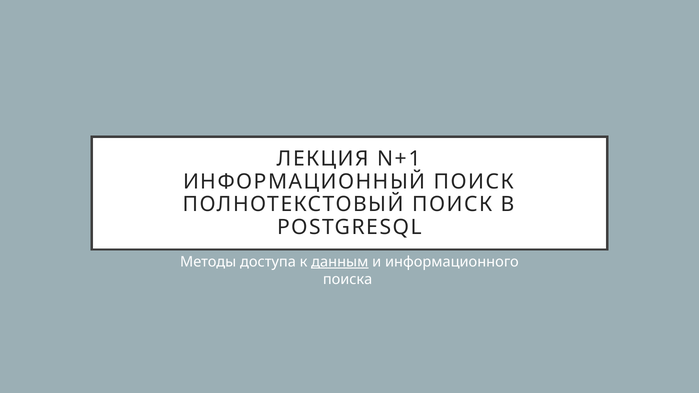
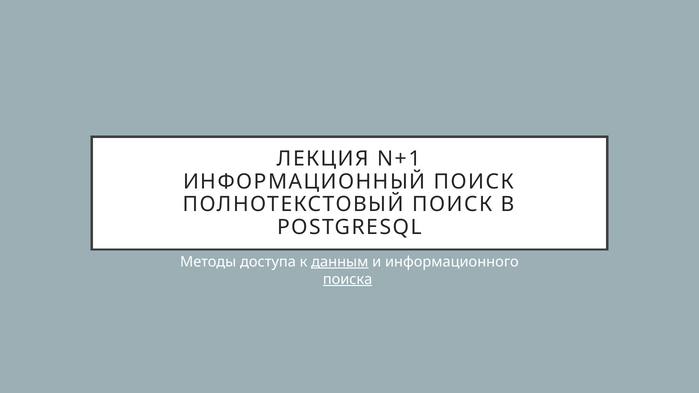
поиска underline: none -> present
